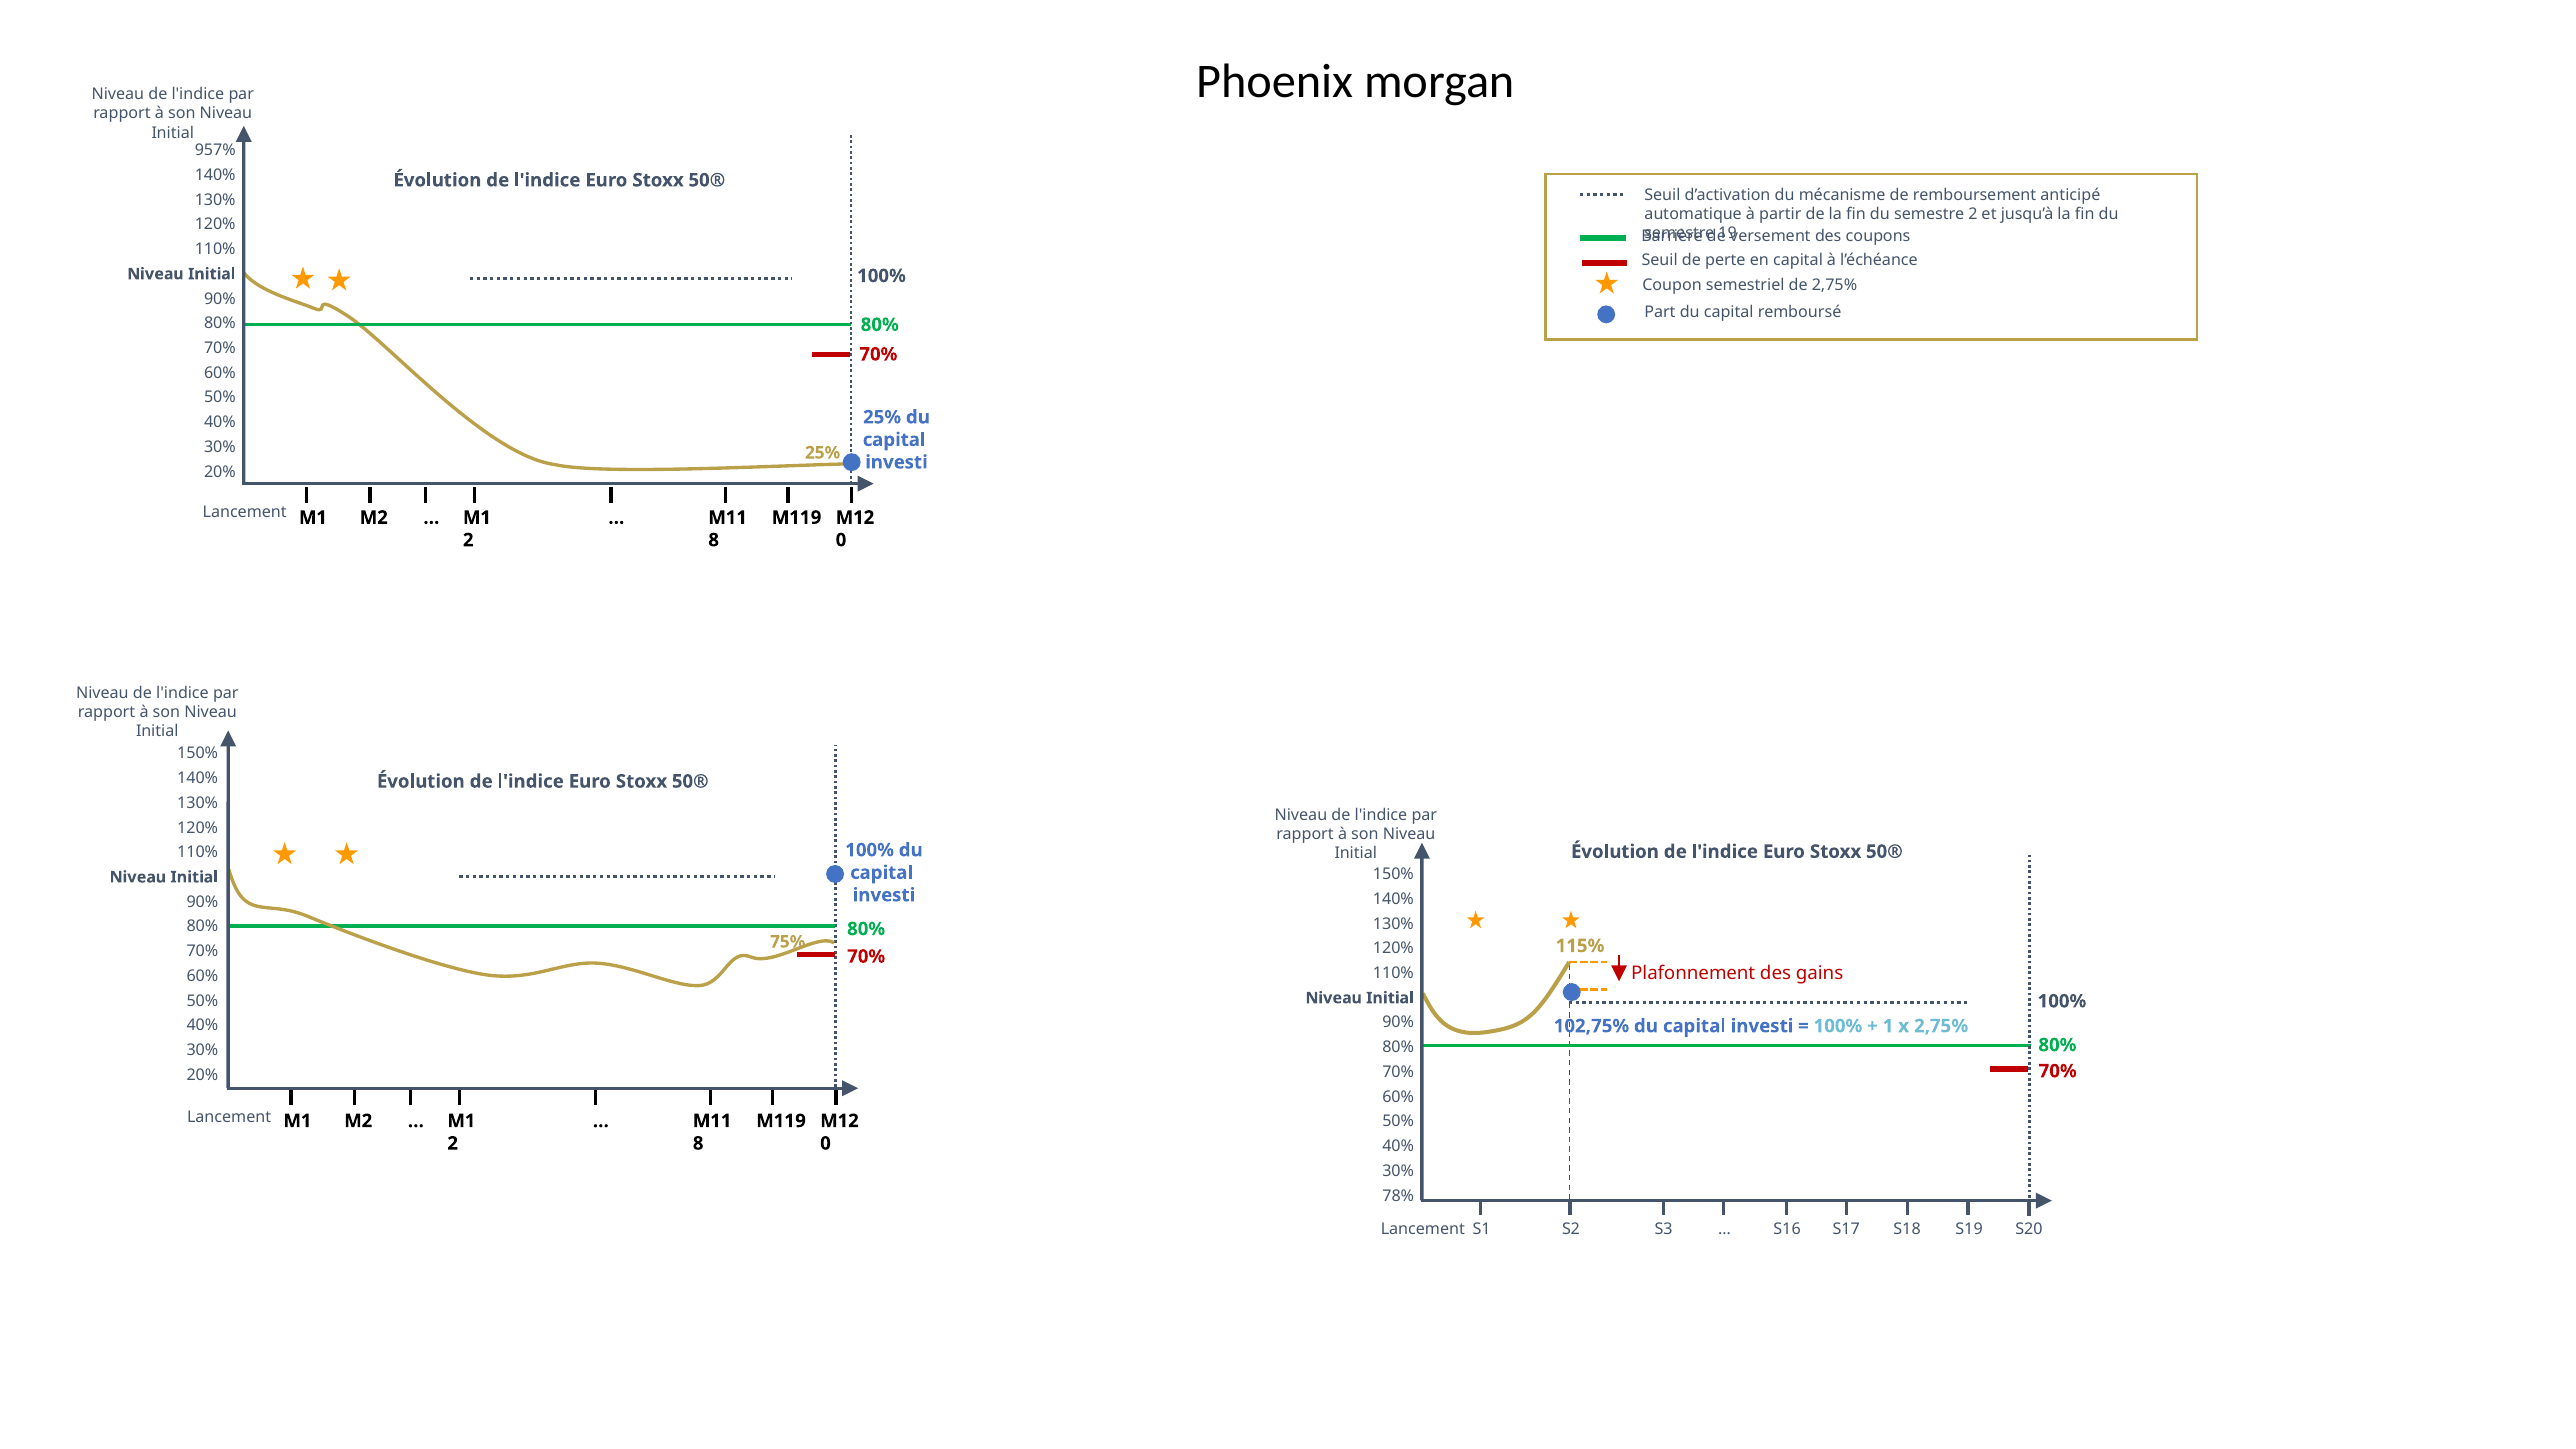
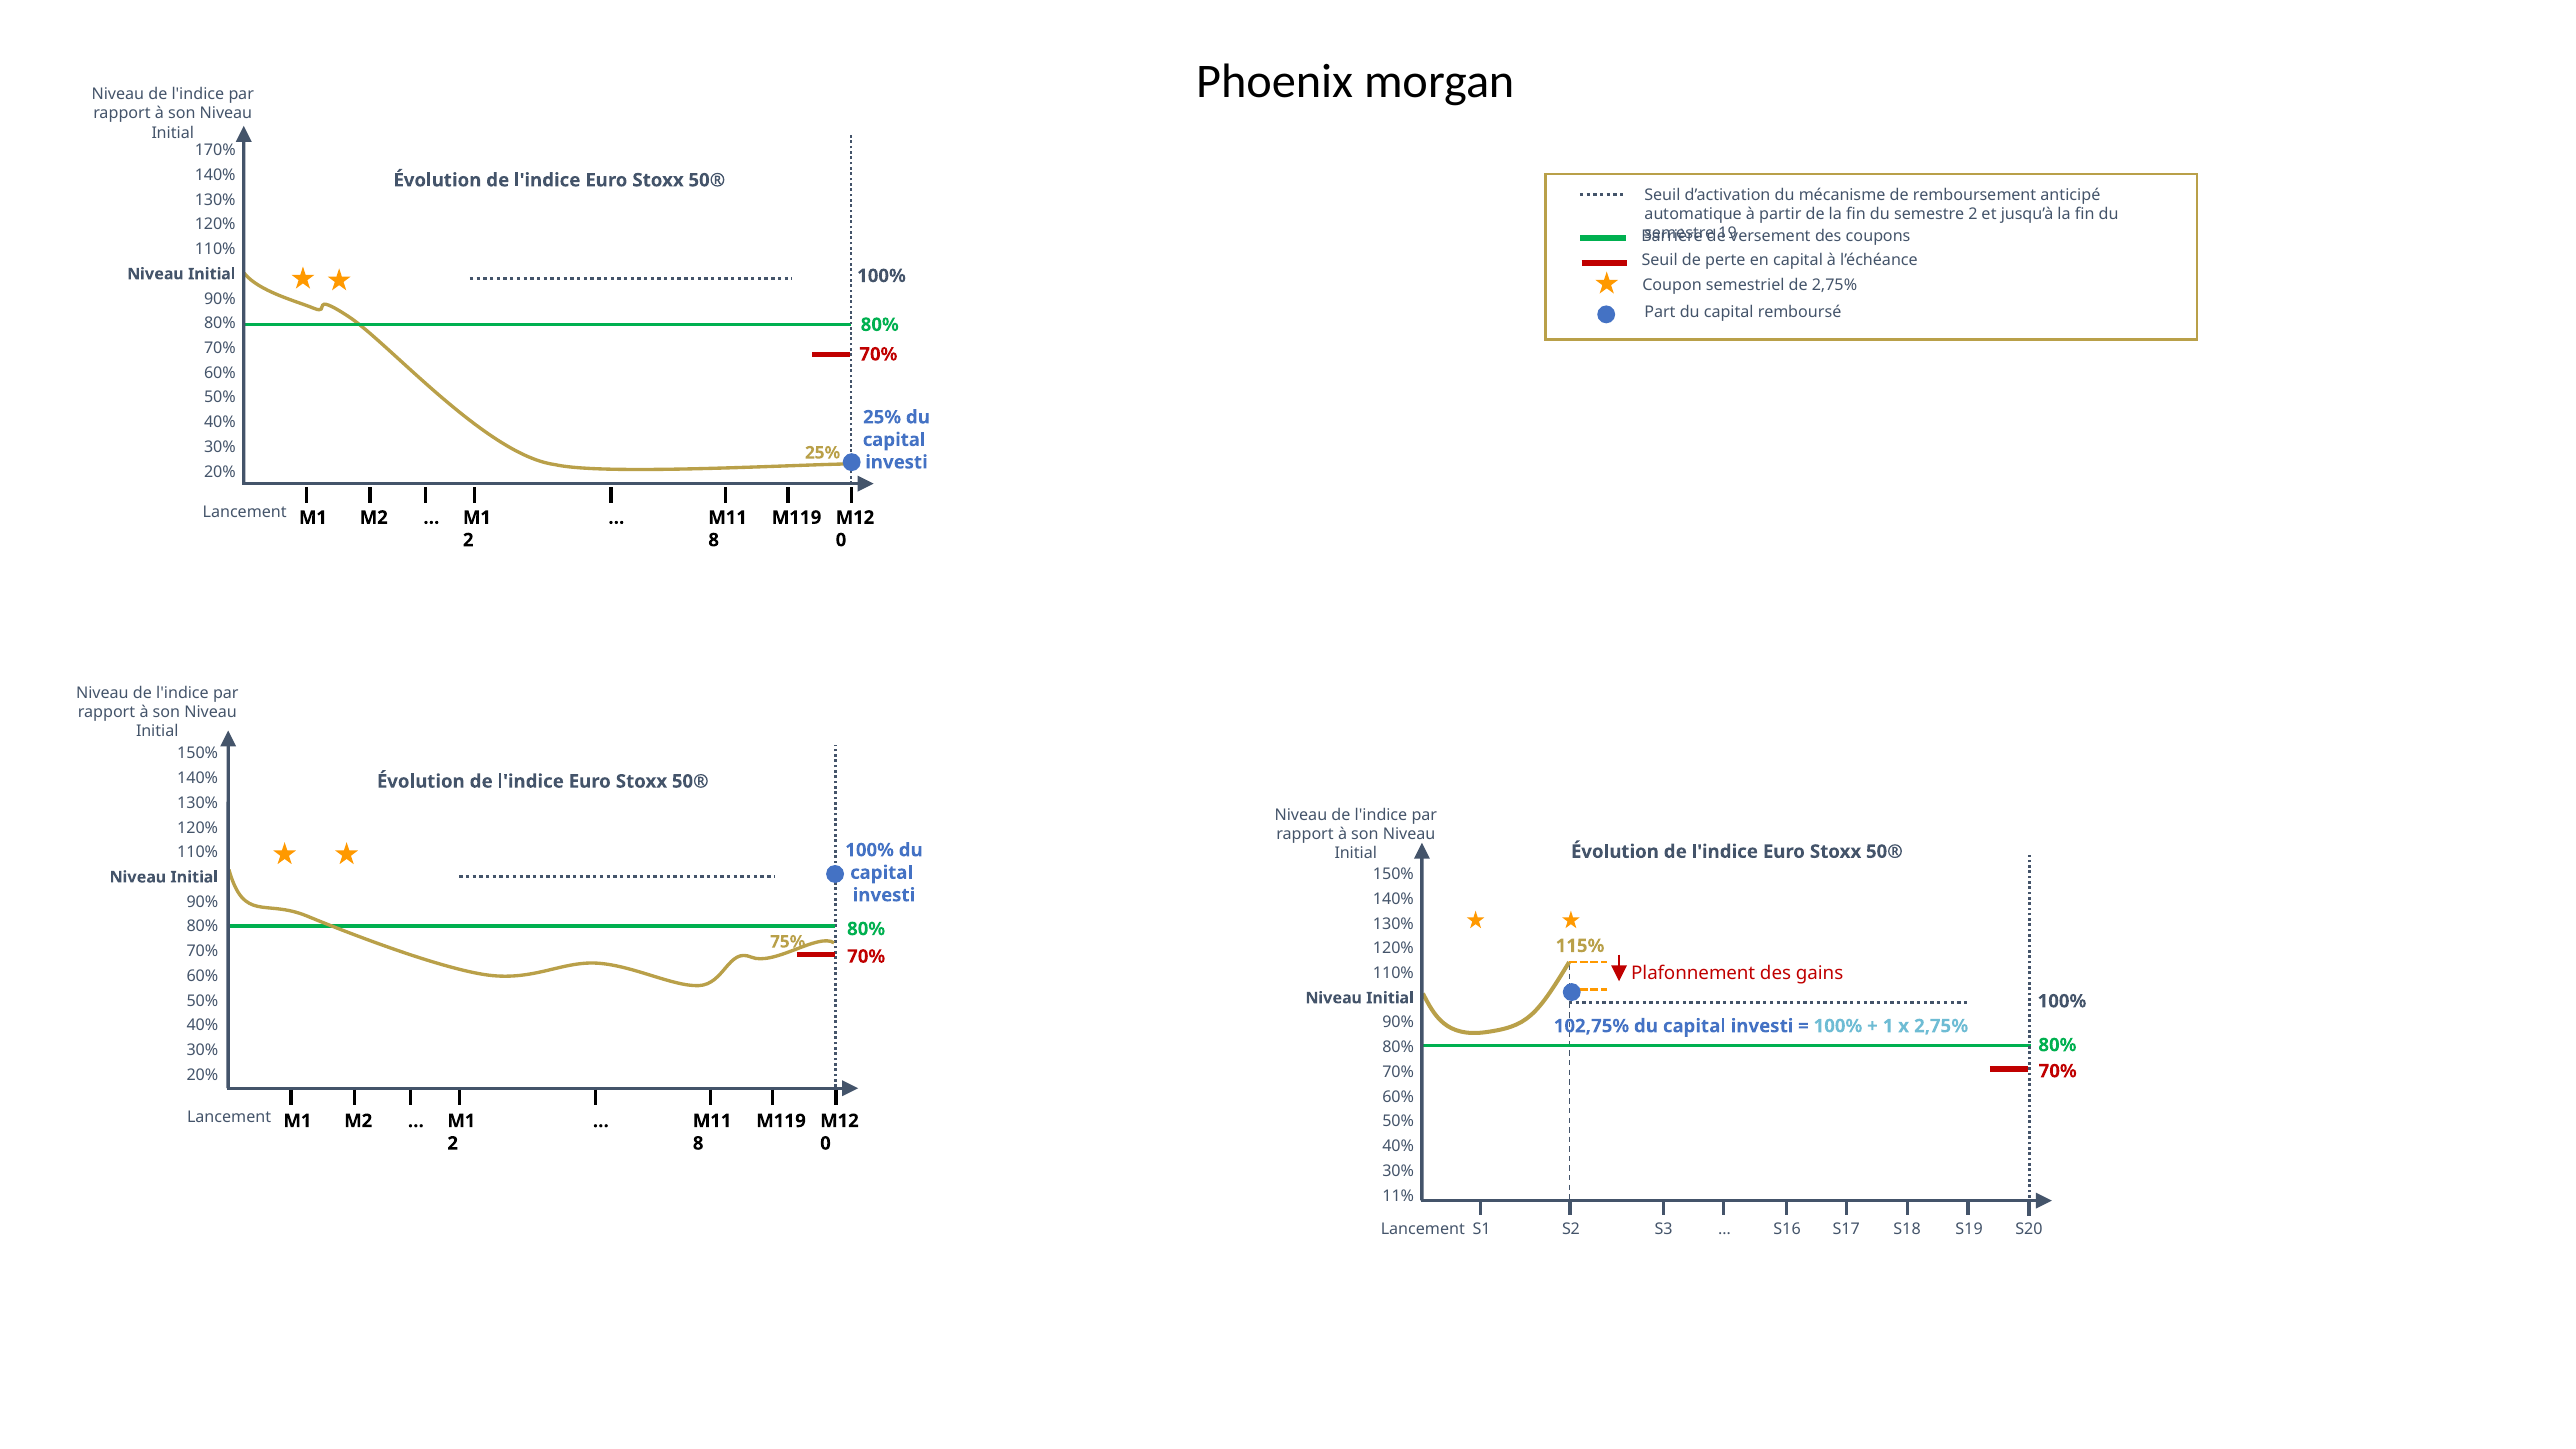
957%: 957% -> 170%
78%: 78% -> 11%
